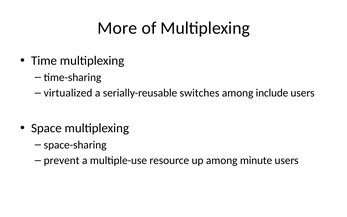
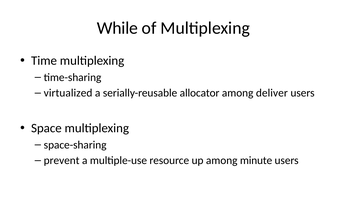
More: More -> While
switches: switches -> allocator
include: include -> deliver
